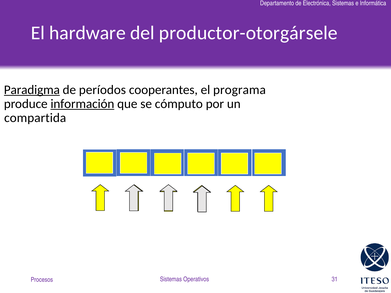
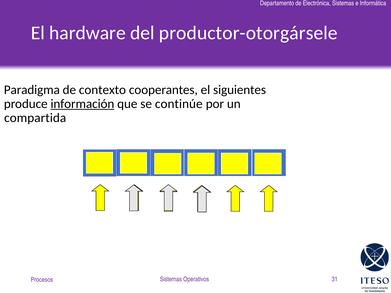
Paradigma underline: present -> none
períodos: períodos -> contexto
programa: programa -> siguientes
cómputo: cómputo -> continúe
